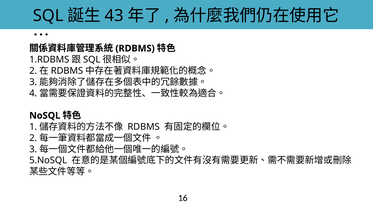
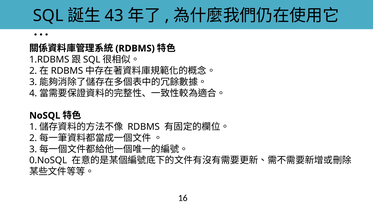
5.NoSQL: 5.NoSQL -> 0.NoSQL
